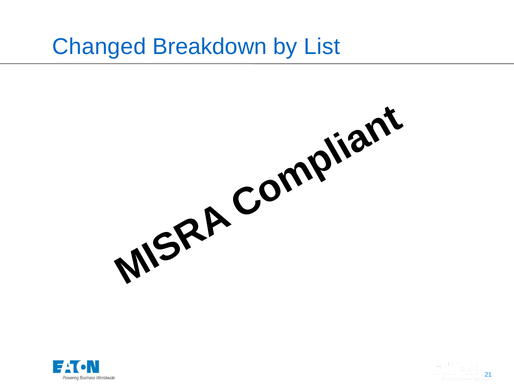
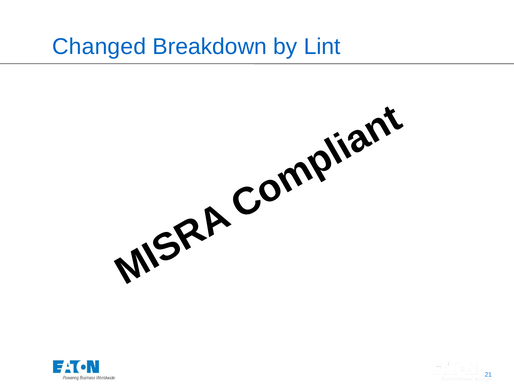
List: List -> Lint
